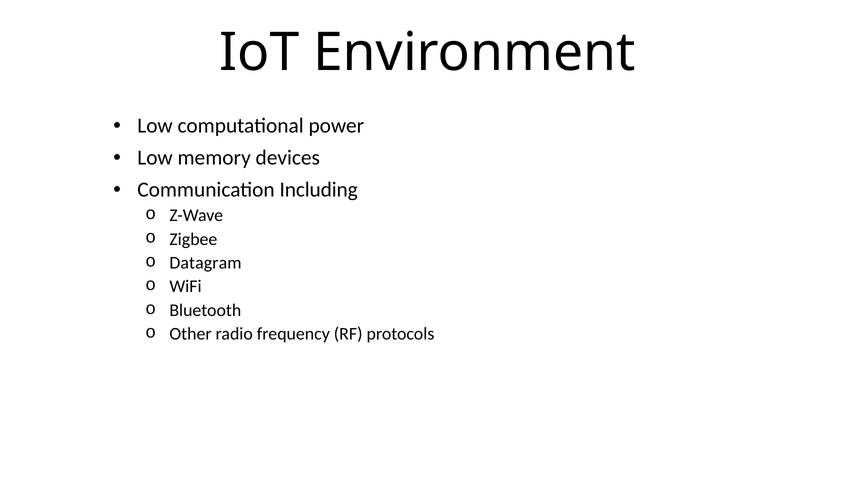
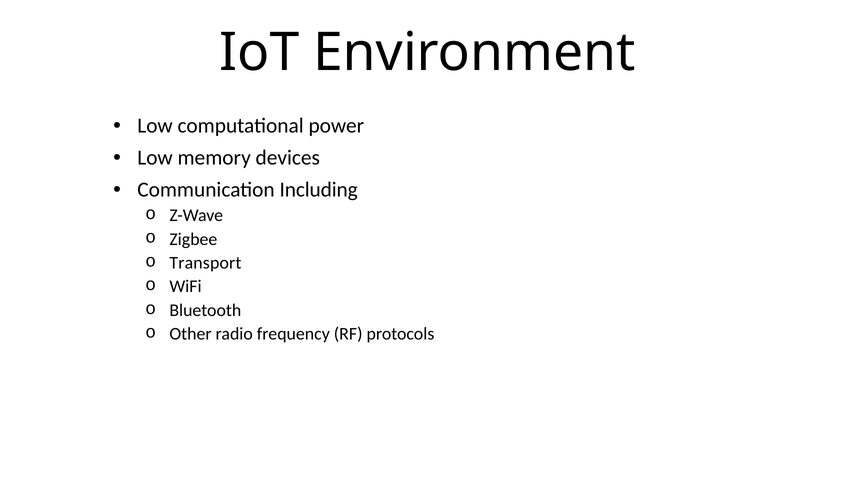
Datagram: Datagram -> Transport
